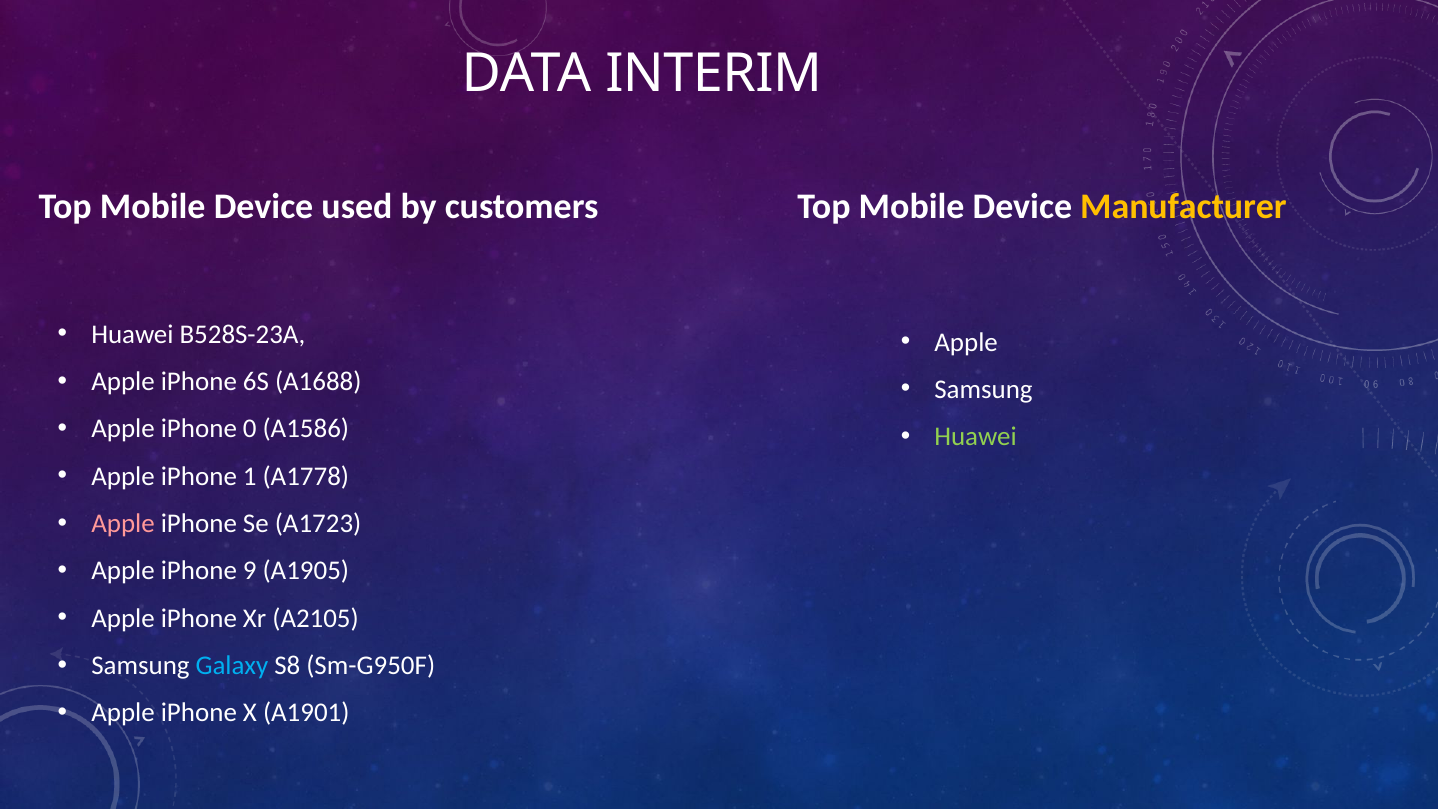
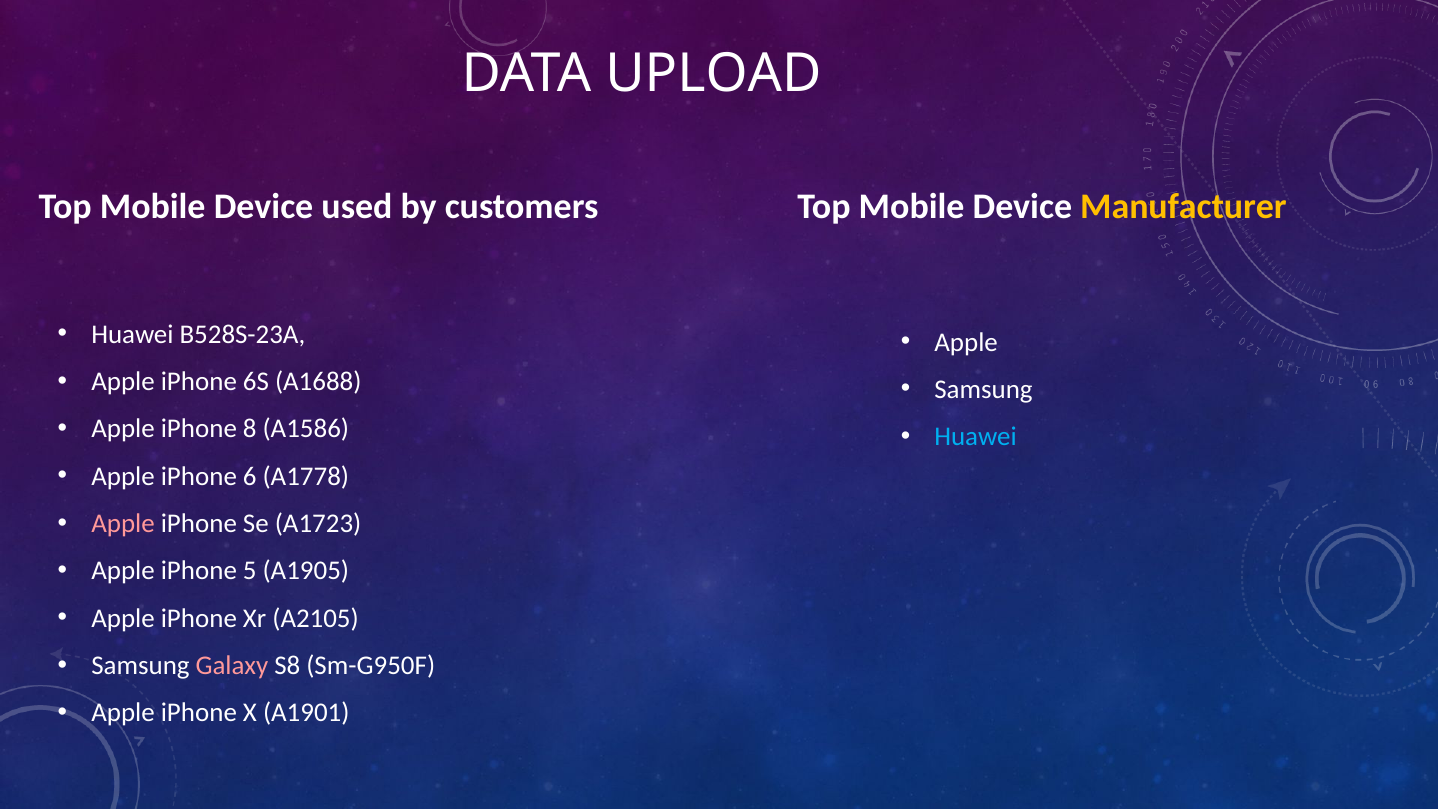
INTERIM: INTERIM -> UPLOAD
0: 0 -> 8
Huawei at (976, 437) colour: light green -> light blue
1: 1 -> 6
9: 9 -> 5
Galaxy colour: light blue -> pink
